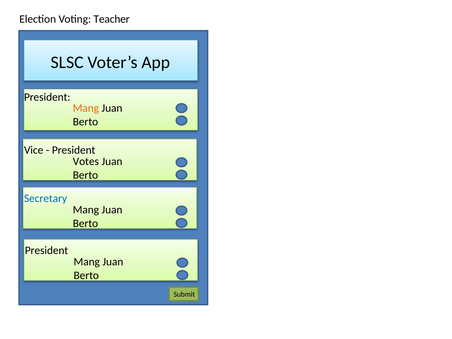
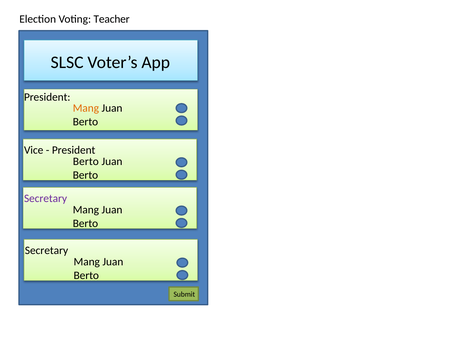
Votes at (86, 162): Votes -> Berto
Secretary at (46, 198) colour: blue -> purple
President at (47, 250): President -> Secretary
